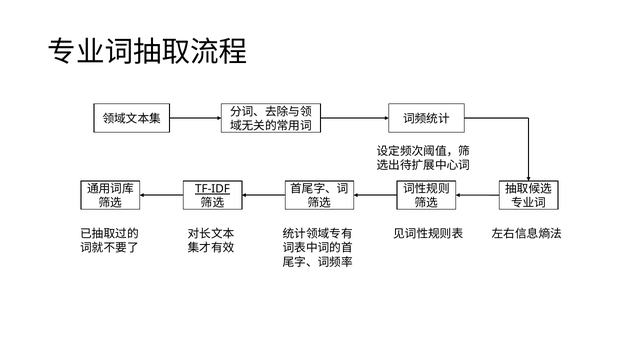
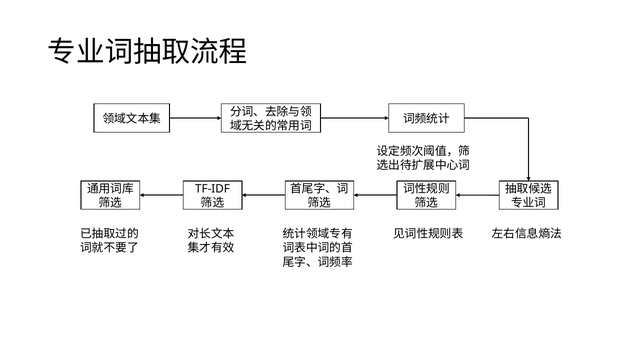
TF-IDF underline: present -> none
